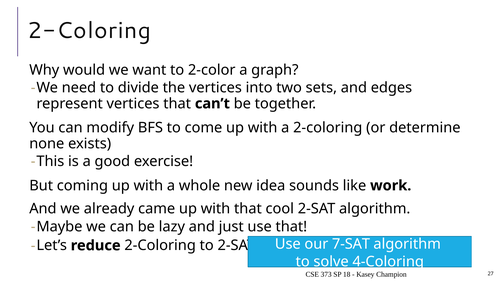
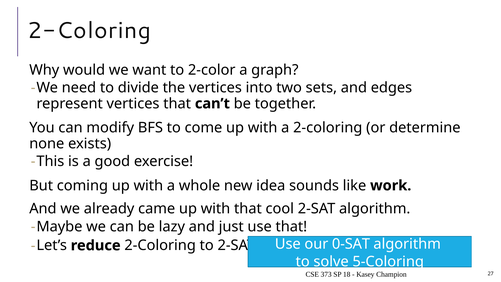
7-SAT: 7-SAT -> 0-SAT
4-Coloring: 4-Coloring -> 5-Coloring
